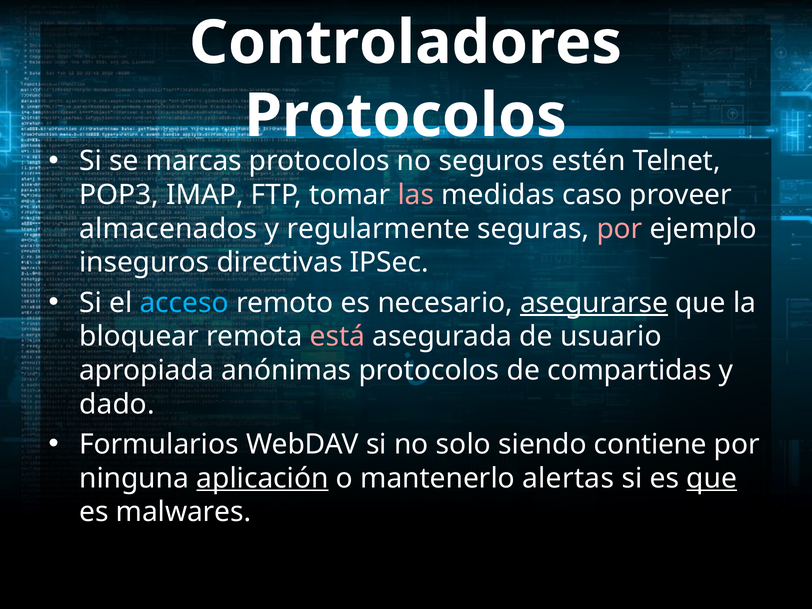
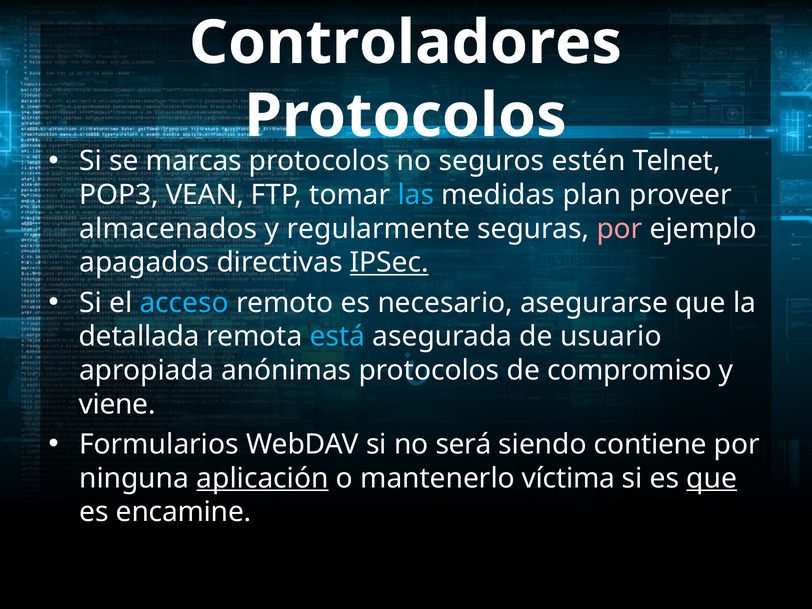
IMAP: IMAP -> VEAN
las colour: pink -> light blue
caso: caso -> plan
inseguros: inseguros -> apagados
IPSec underline: none -> present
asegurarse underline: present -> none
bloquear: bloquear -> detallada
está colour: pink -> light blue
compartidas: compartidas -> compromiso
dado: dado -> viene
solo: solo -> será
alertas: alertas -> víctima
malwares: malwares -> encamine
